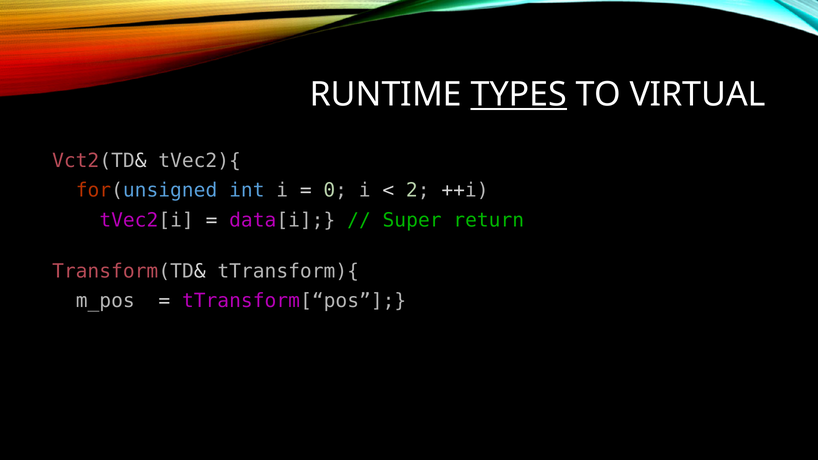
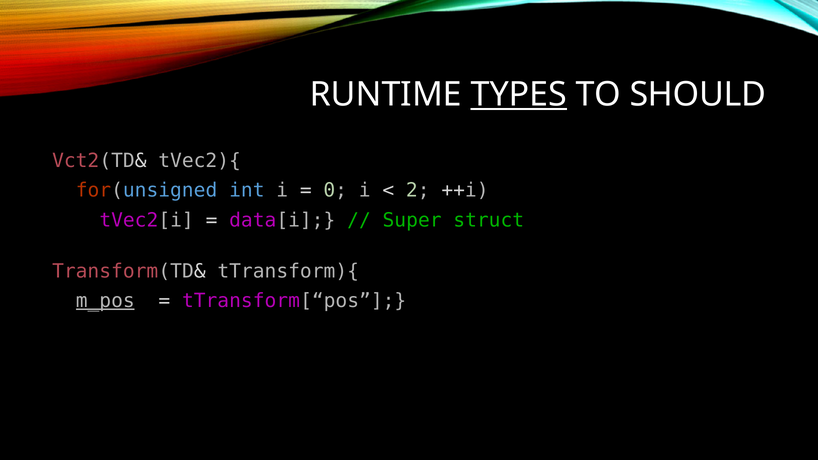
VIRTUAL: VIRTUAL -> SHOULD
return: return -> struct
m_pos underline: none -> present
